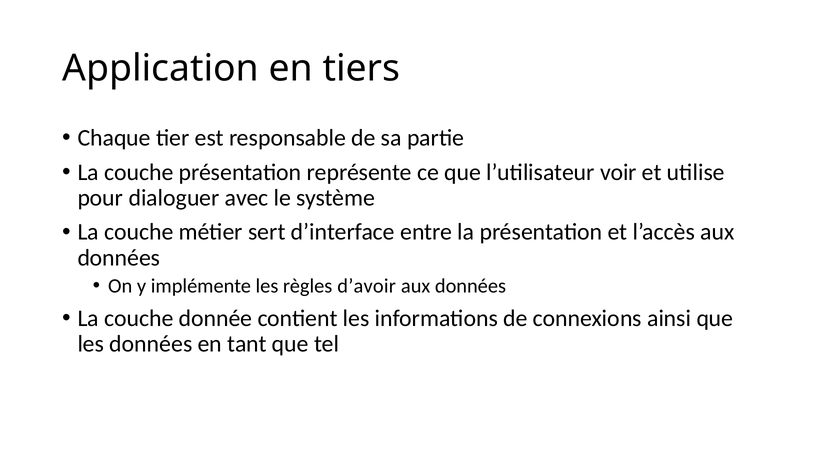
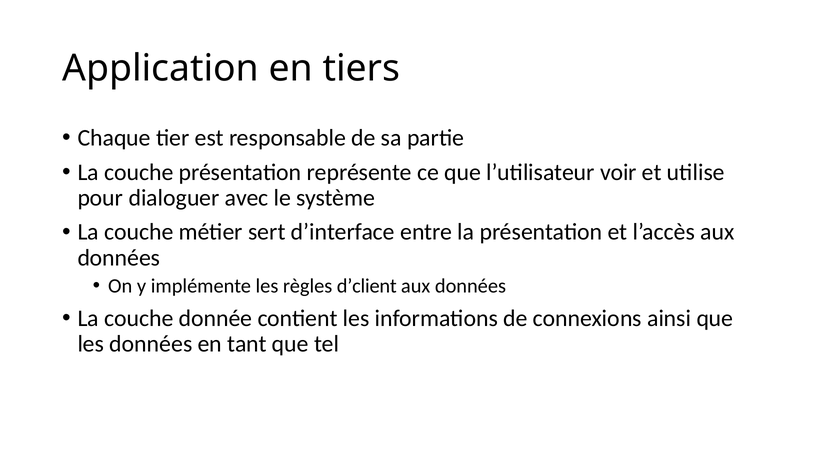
d’avoir: d’avoir -> d’client
